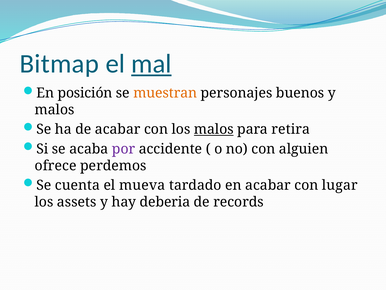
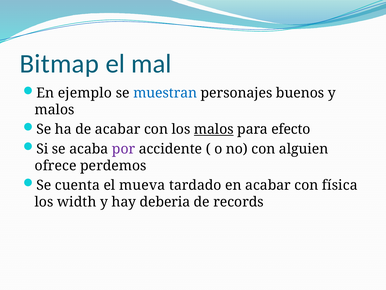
mal underline: present -> none
posición: posición -> ejemplo
muestran colour: orange -> blue
retira: retira -> efecto
lugar: lugar -> física
assets: assets -> width
